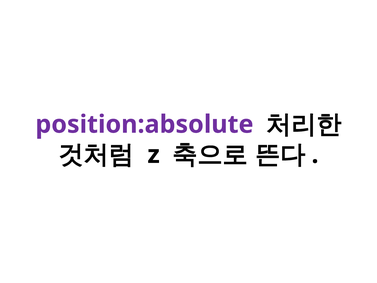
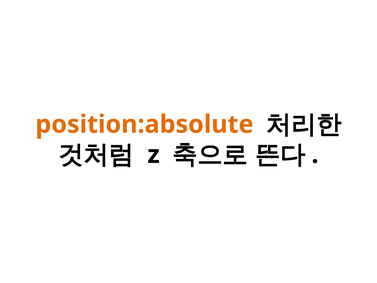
position:absolute colour: purple -> orange
